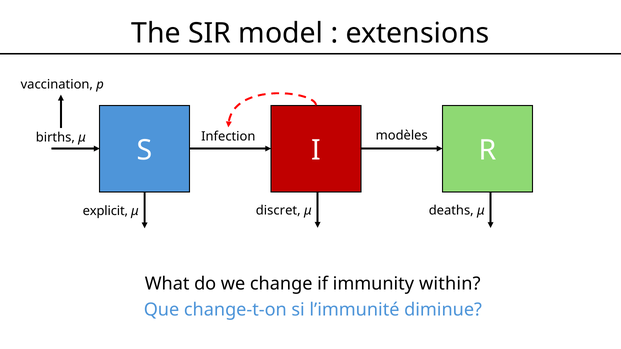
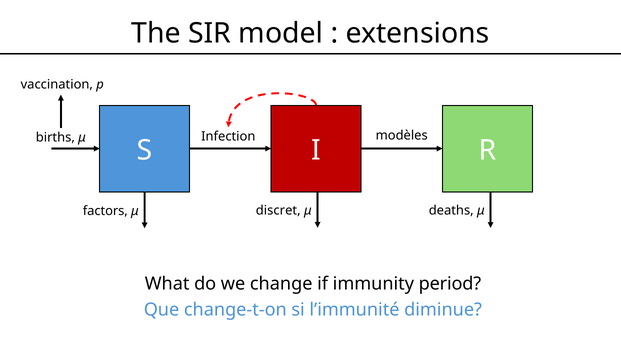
explicit: explicit -> factors
within: within -> period
